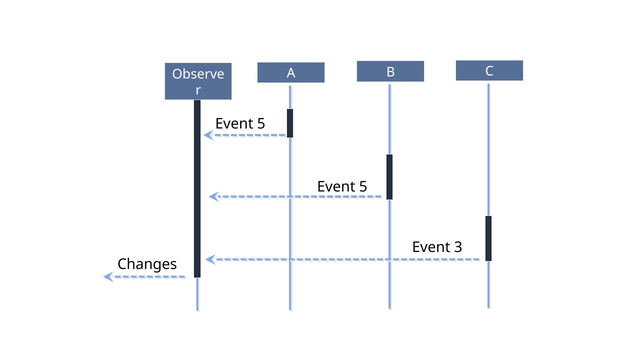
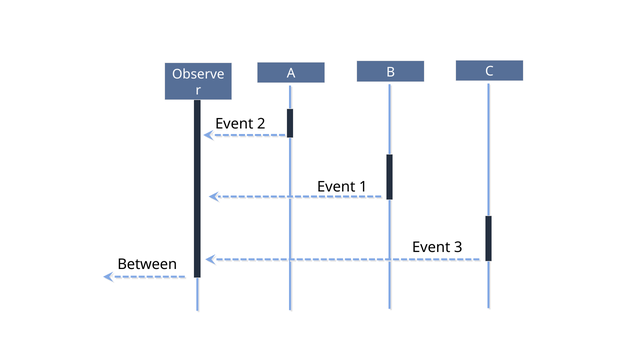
5 at (261, 124): 5 -> 2
5 at (363, 186): 5 -> 1
Changes: Changes -> Between
